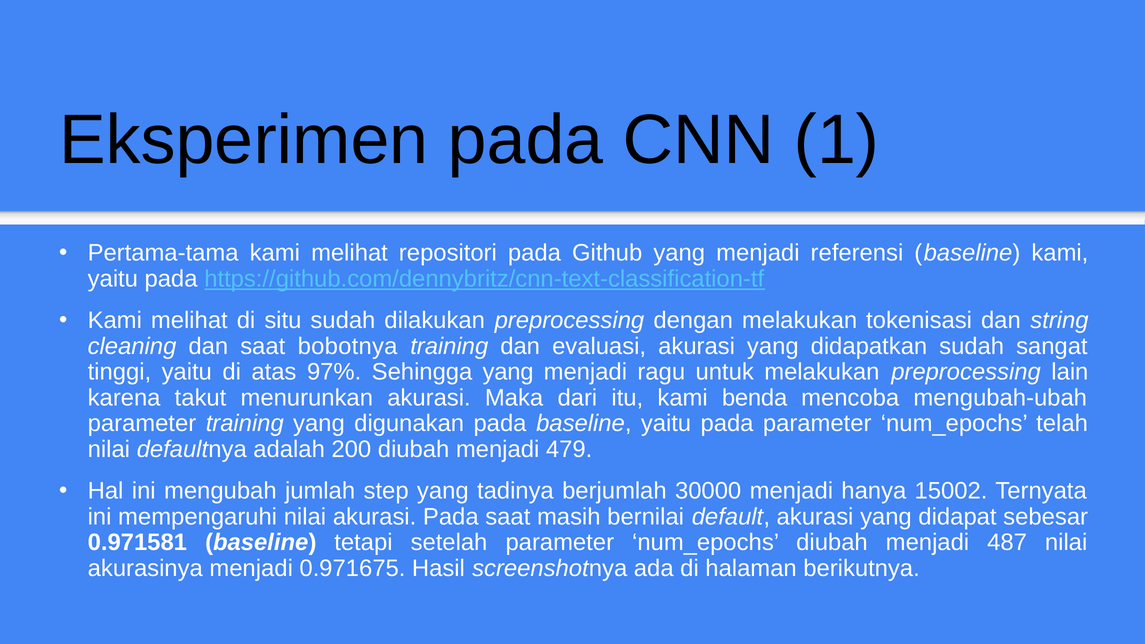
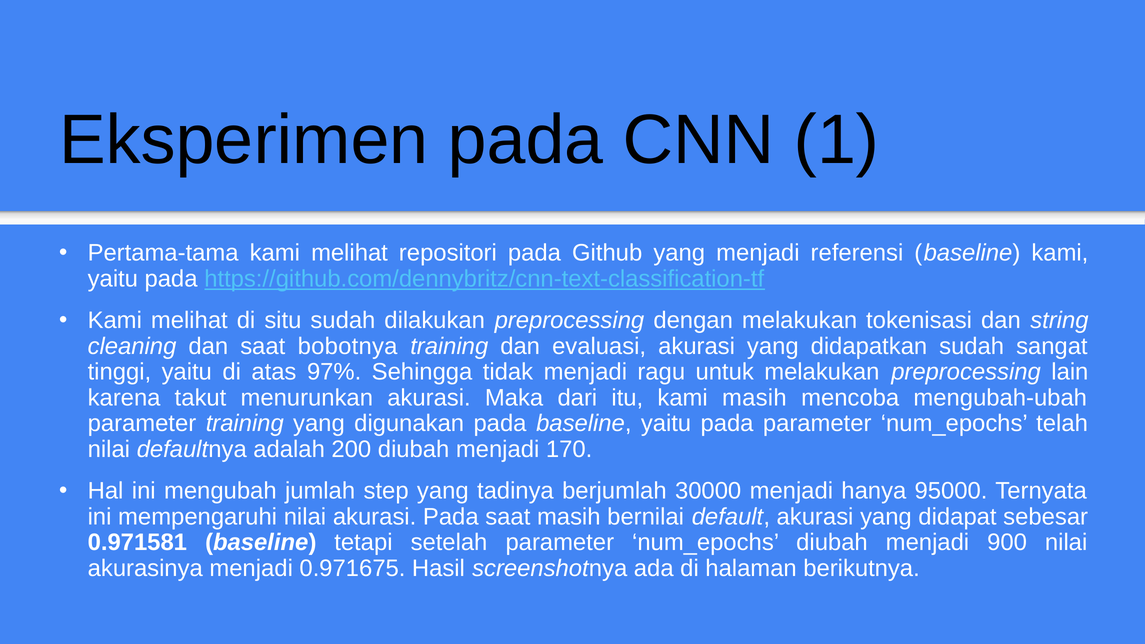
Sehingga yang: yang -> tidak
kami benda: benda -> masih
479: 479 -> 170
15002: 15002 -> 95000
487: 487 -> 900
